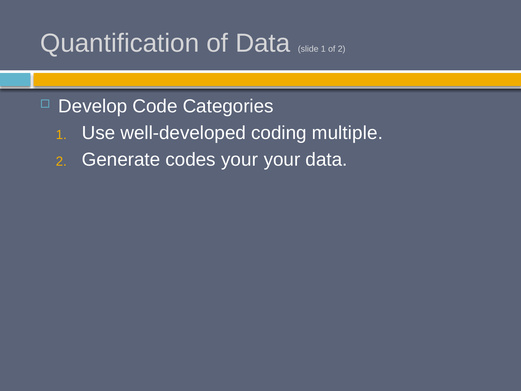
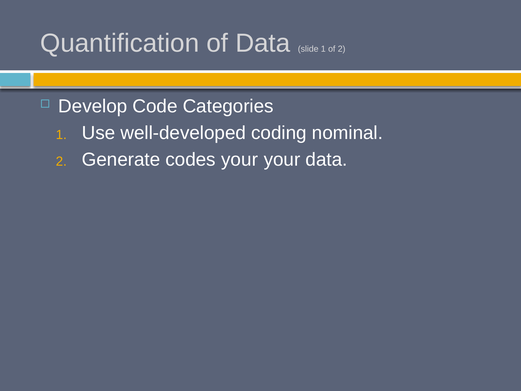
multiple: multiple -> nominal
